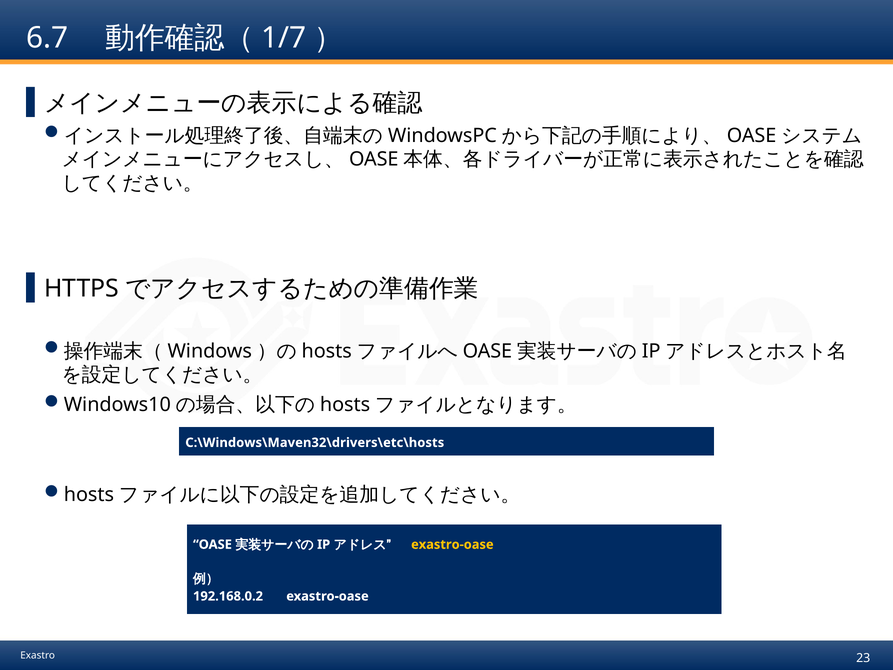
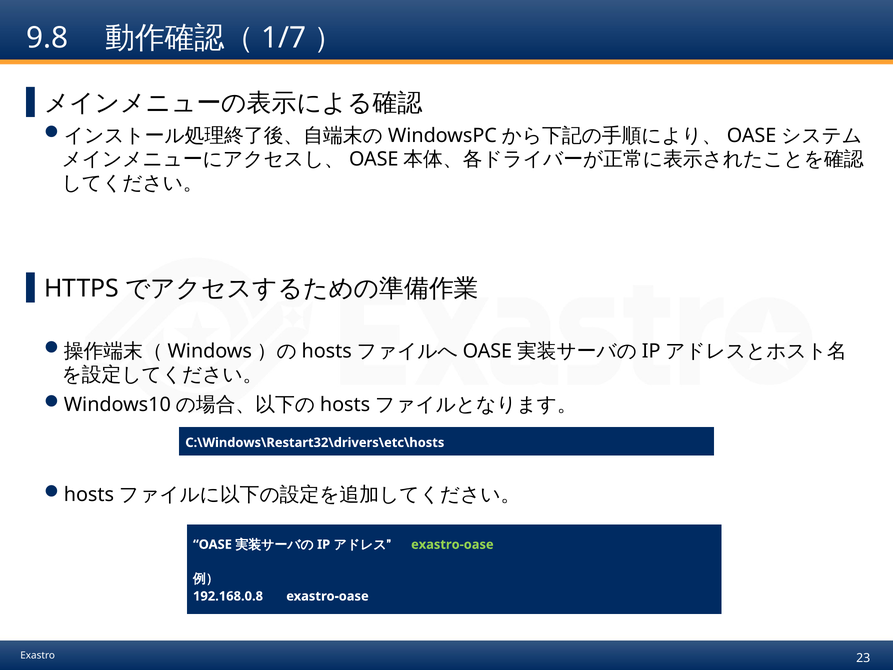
6.7: 6.7 -> 9.8
C:\Windows\Maven32\drivers\etc\hosts: C:\Windows\Maven32\drivers\etc\hosts -> C:\Windows\Restart32\drivers\etc\hosts
exastro-oase at (452, 544) colour: yellow -> light green
192.168.0.2: 192.168.0.2 -> 192.168.0.8
